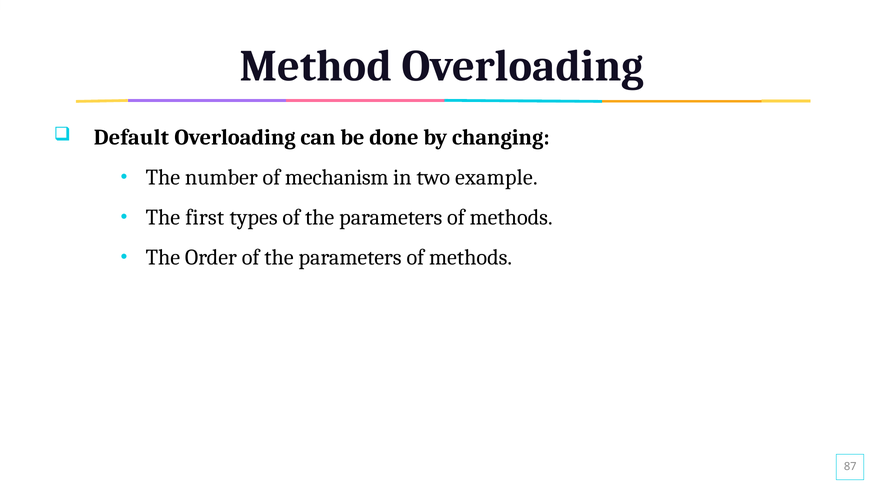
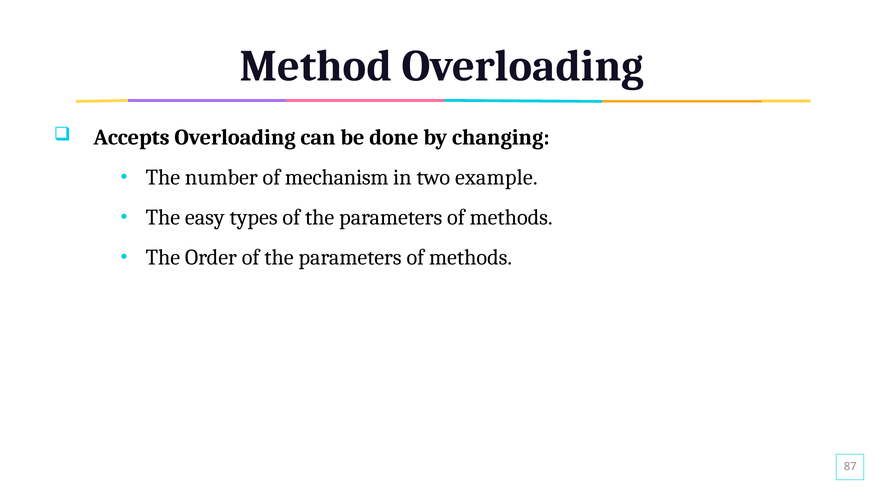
Default: Default -> Accepts
first: first -> easy
